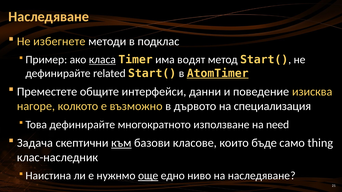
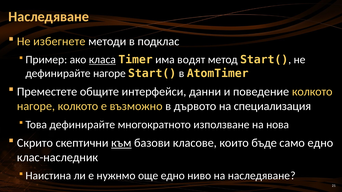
дефинирайте related: related -> нагоре
AtomTimer underline: present -> none
поведение изисква: изисква -> колкото
need: need -> нова
Задача: Задача -> Скрито
само thing: thing -> едно
още underline: present -> none
